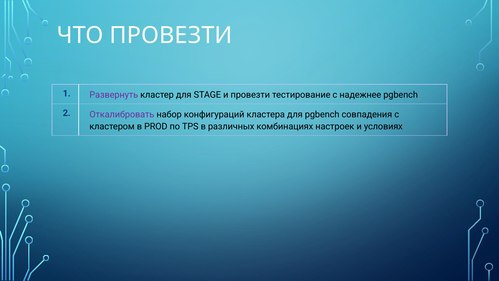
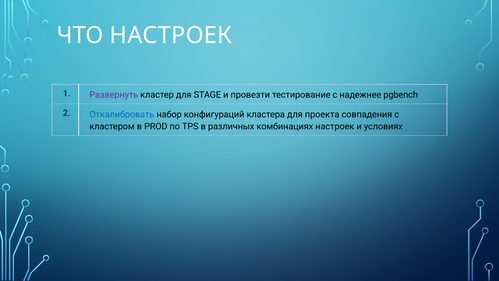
ЧТО ПРОВЕЗТИ: ПРОВЕЗТИ -> НАСТРОЕК
Откалибровать colour: purple -> blue
для pgbench: pgbench -> проекта
